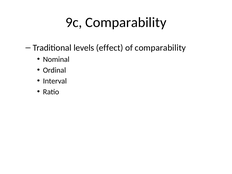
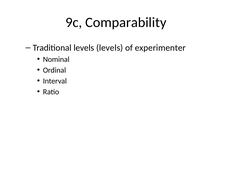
levels effect: effect -> levels
of comparability: comparability -> experimenter
